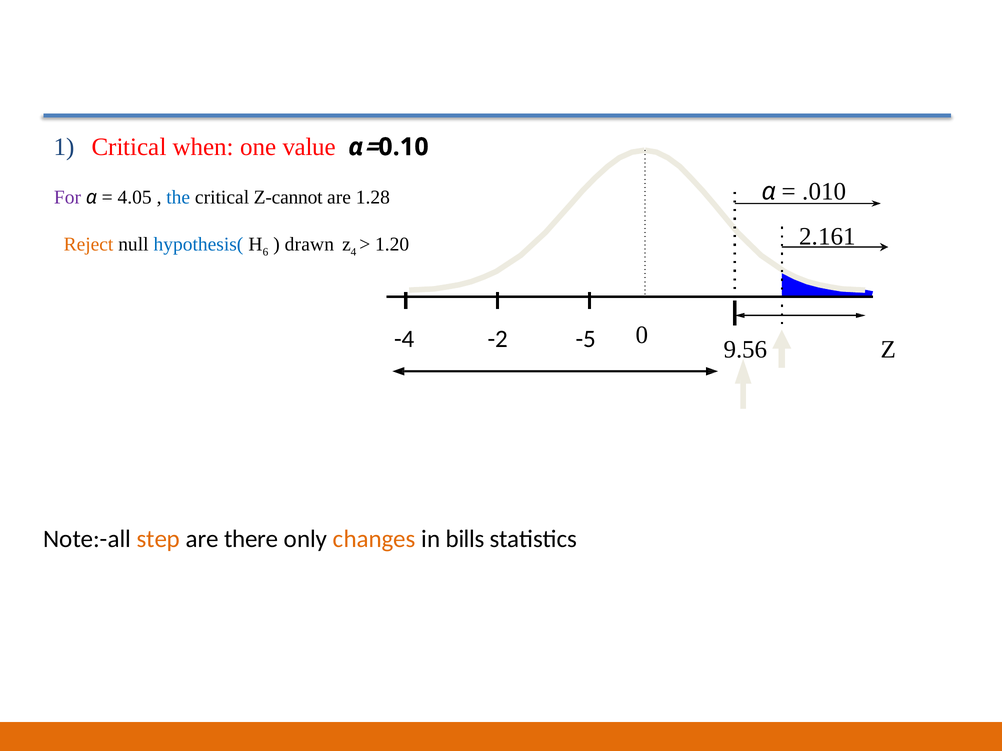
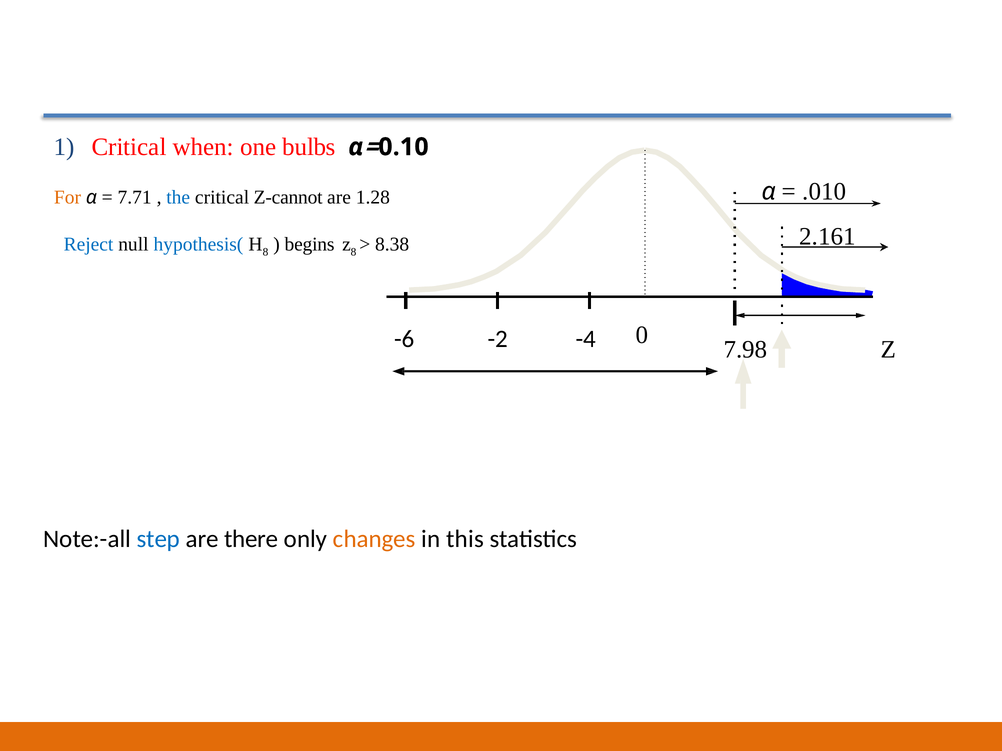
value: value -> bulbs
For colour: purple -> orange
4.05: 4.05 -> 7.71
Reject colour: orange -> blue
6 at (266, 252): 6 -> 8
drawn: drawn -> begins
z 4: 4 -> 8
1.20: 1.20 -> 8.38
-4: -4 -> -6
-5: -5 -> -4
9.56: 9.56 -> 7.98
step colour: orange -> blue
bills: bills -> this
